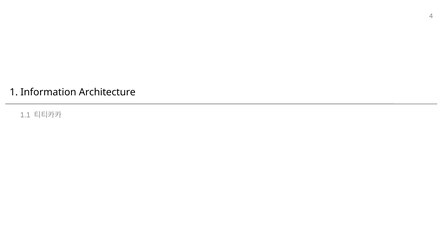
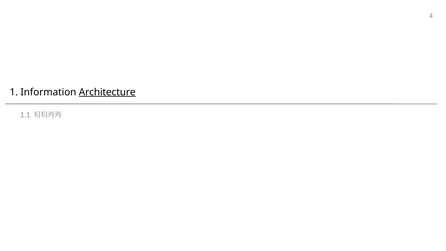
Architecture underline: none -> present
